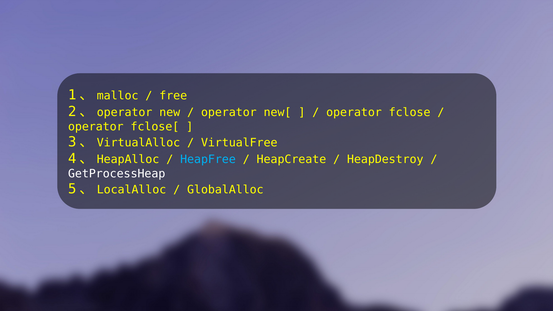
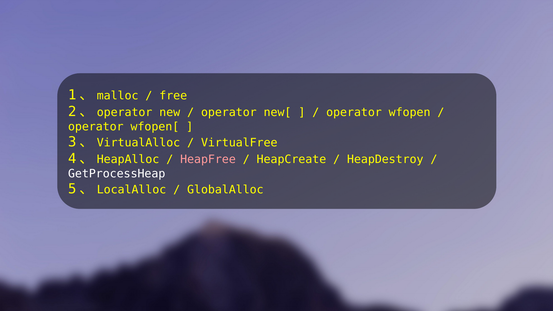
fclose: fclose -> wfopen
fclose[: fclose[ -> wfopen[
HeapFree colour: light blue -> pink
